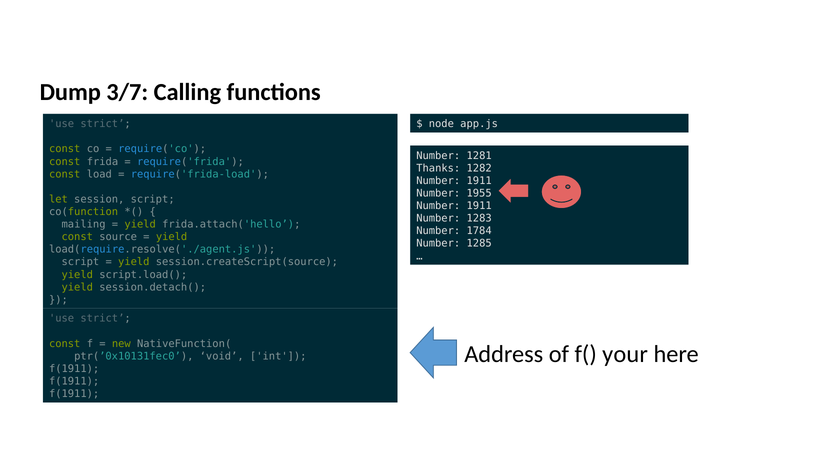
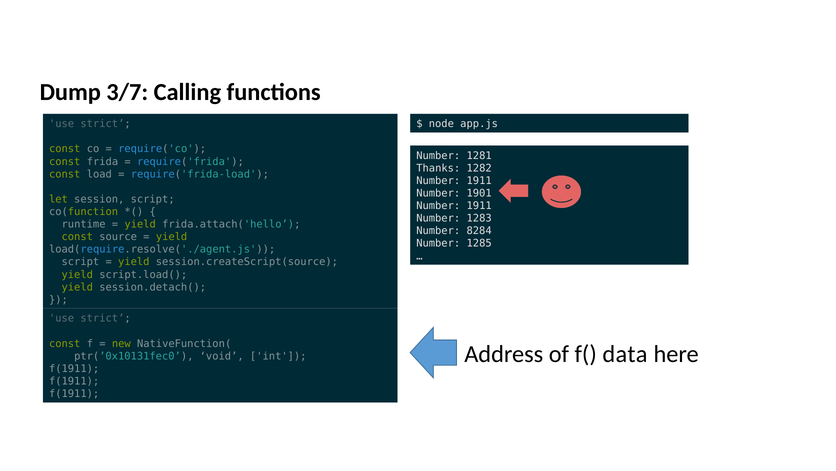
1955: 1955 -> 1901
mailing: mailing -> runtime
1784: 1784 -> 8284
your: your -> data
